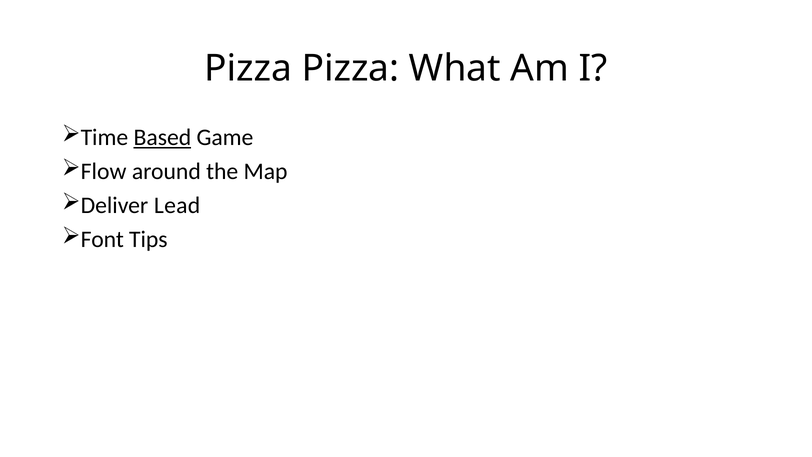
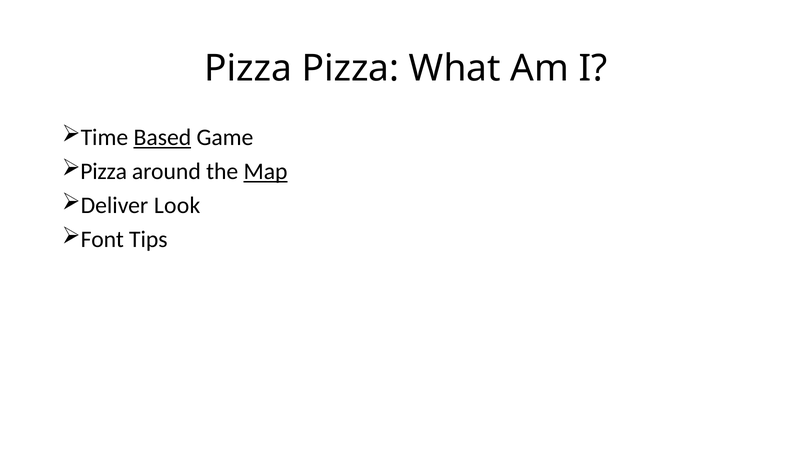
Flow at (104, 171): Flow -> Pizza
Map underline: none -> present
Lead: Lead -> Look
